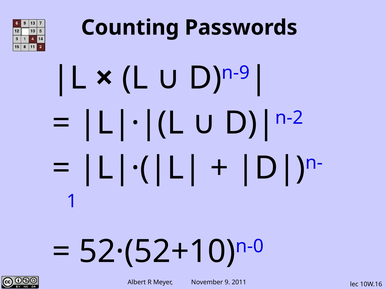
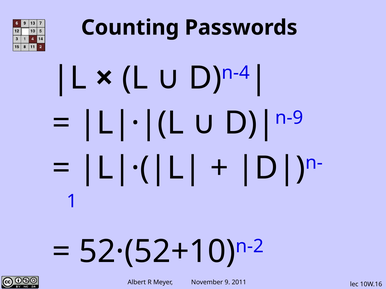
n-9: n-9 -> n-4
n-2: n-2 -> n-9
n-0: n-0 -> n-2
